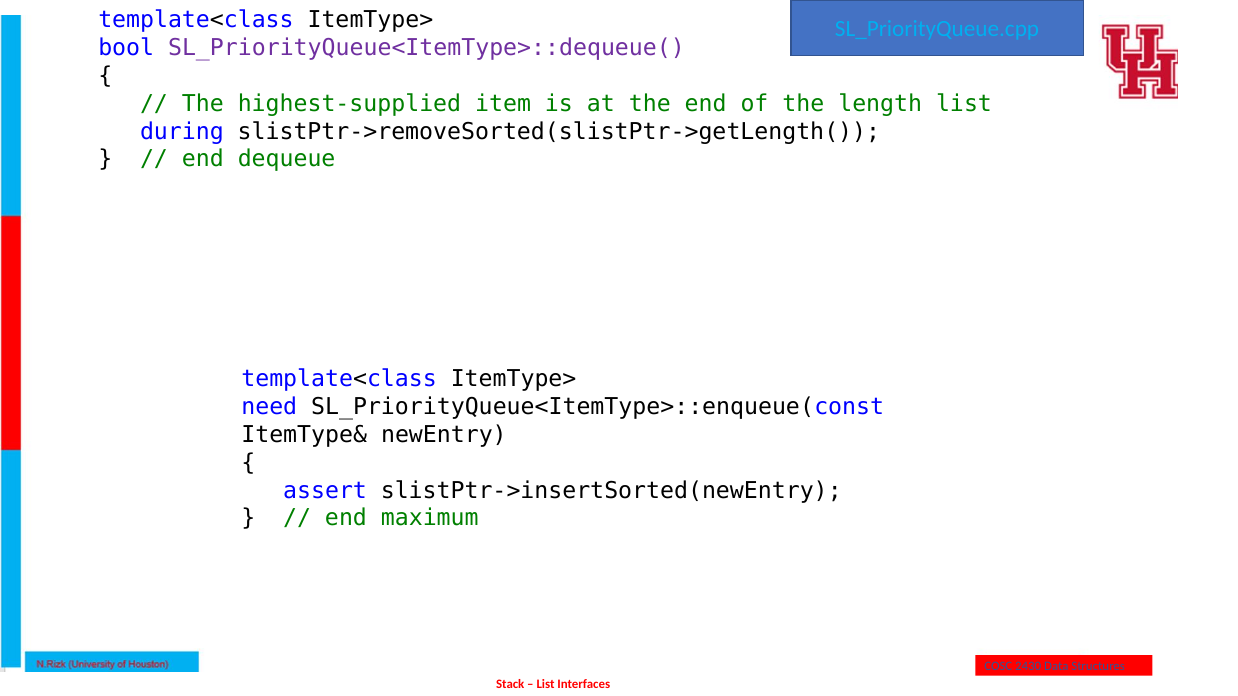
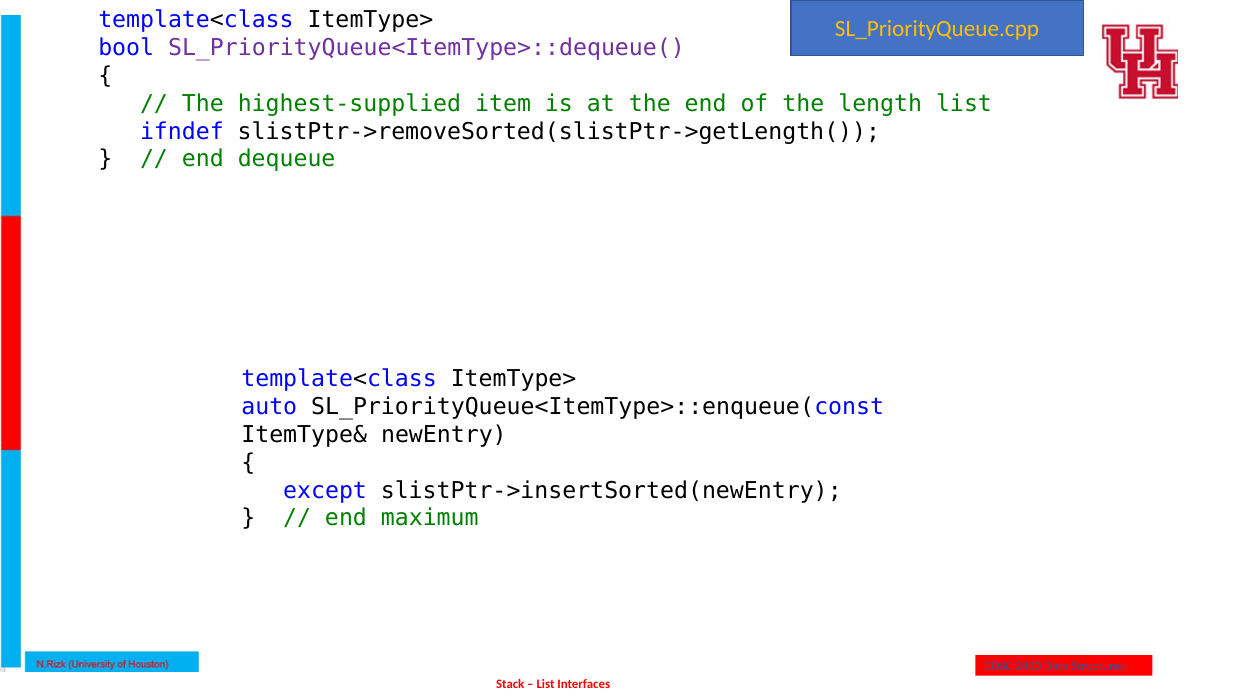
SL_PriorityQueue.cpp colour: light blue -> yellow
during: during -> ifndef
need: need -> auto
assert: assert -> except
